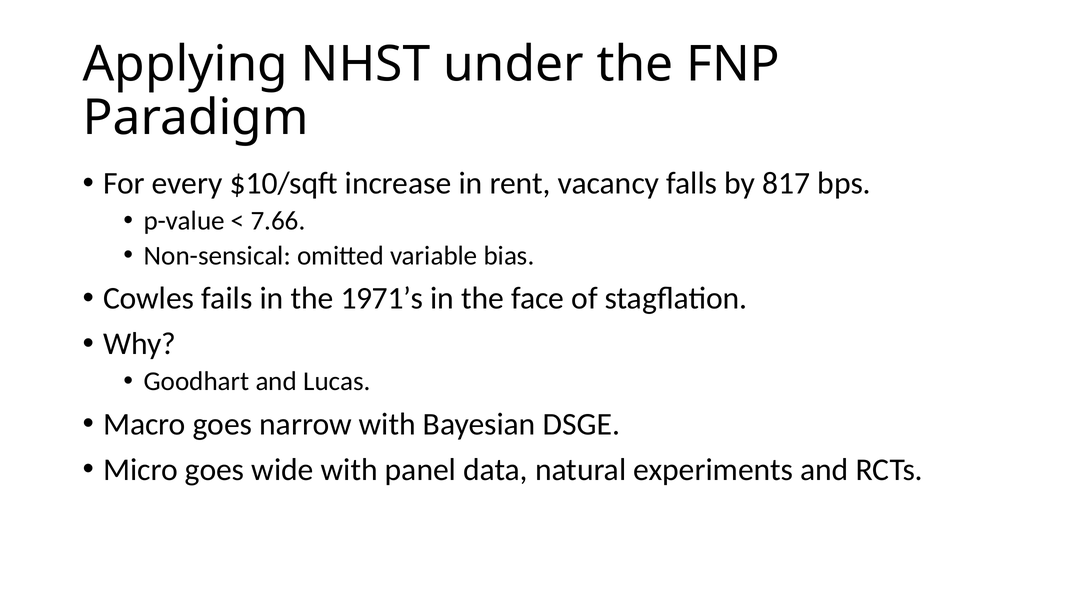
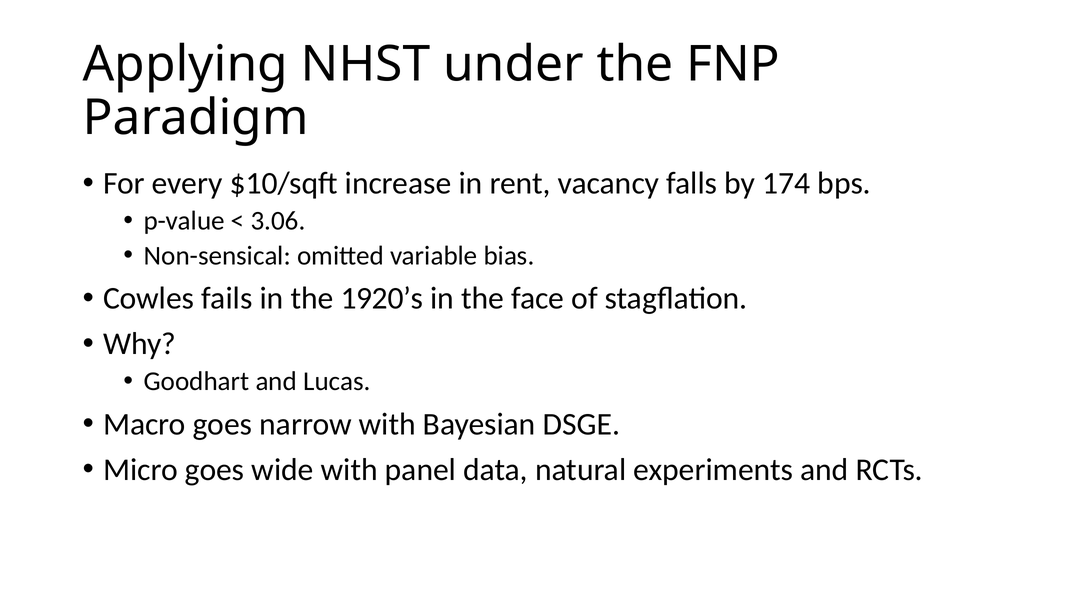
817: 817 -> 174
7.66: 7.66 -> 3.06
1971’s: 1971’s -> 1920’s
